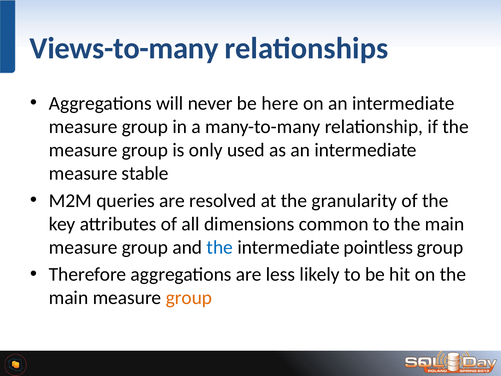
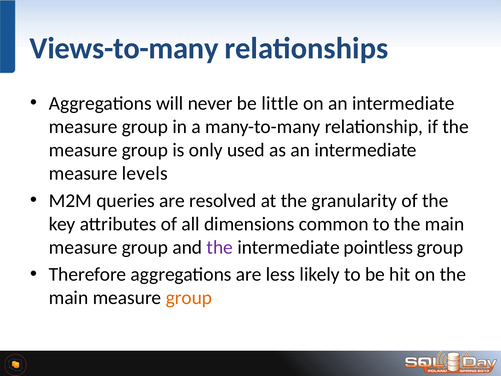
here: here -> little
stable: stable -> levels
the at (220, 247) colour: blue -> purple
